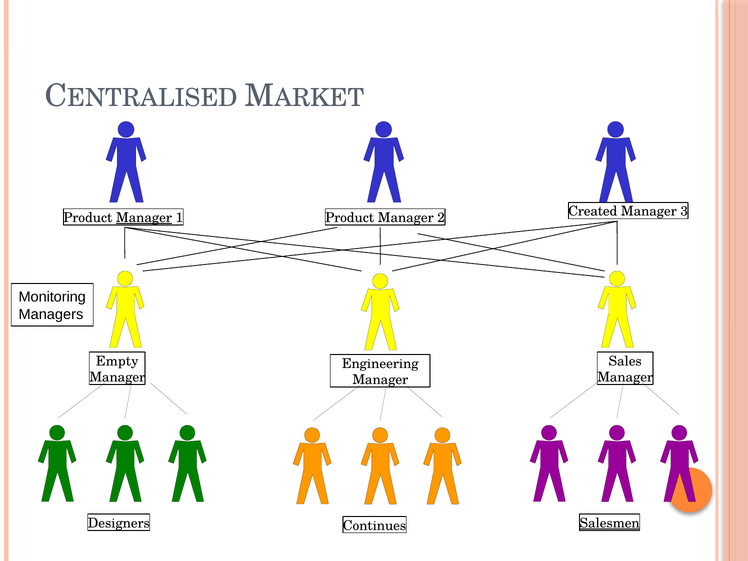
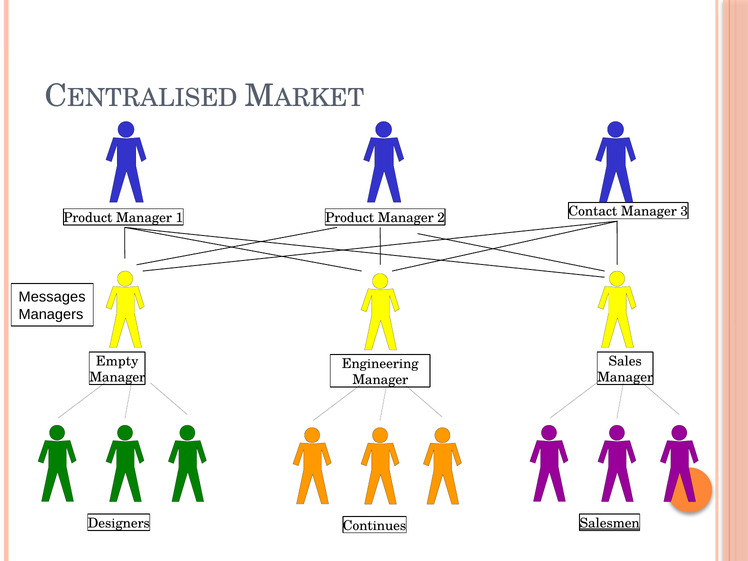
Manager at (144, 218) underline: present -> none
Created: Created -> Contact
Monitoring: Monitoring -> Messages
